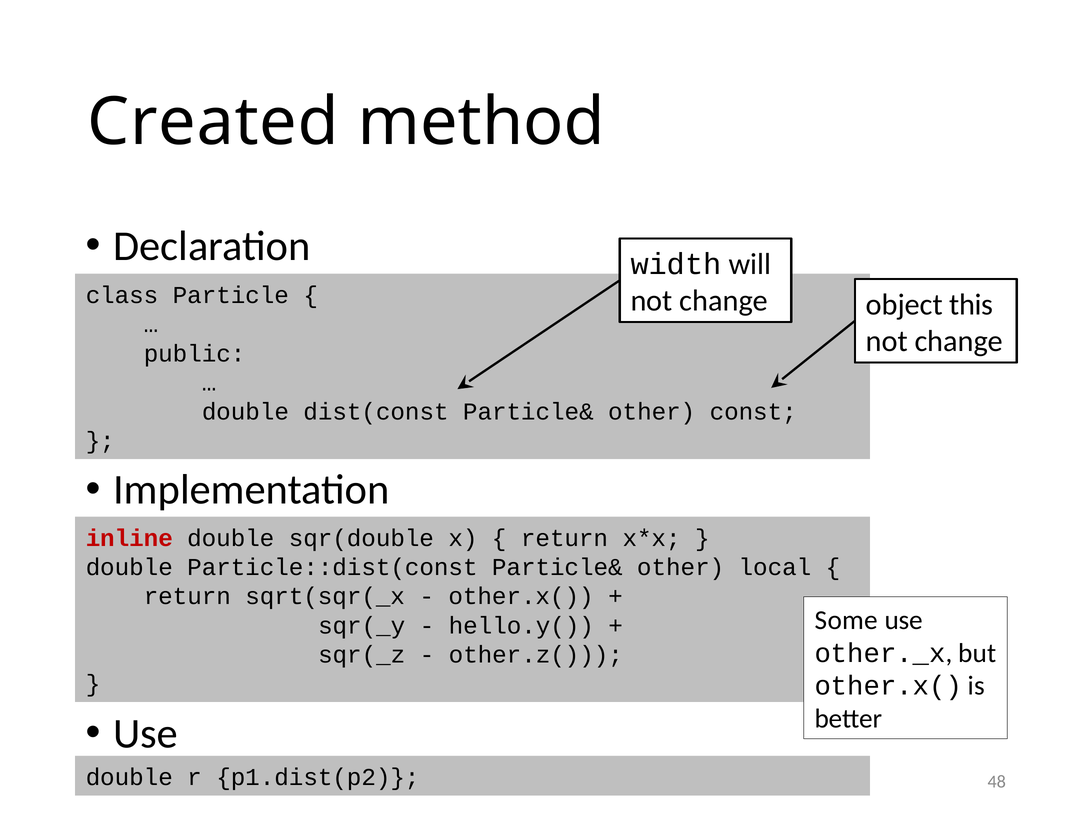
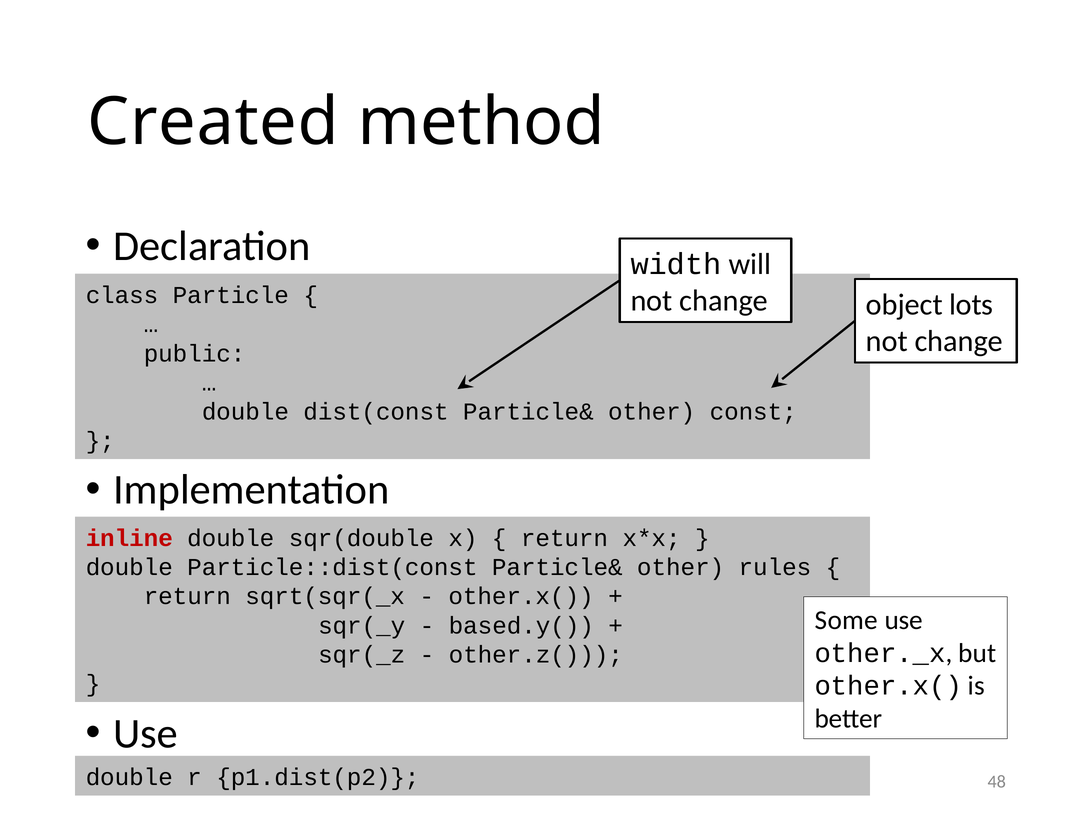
this: this -> lots
local: local -> rules
hello.y(: hello.y( -> based.y(
